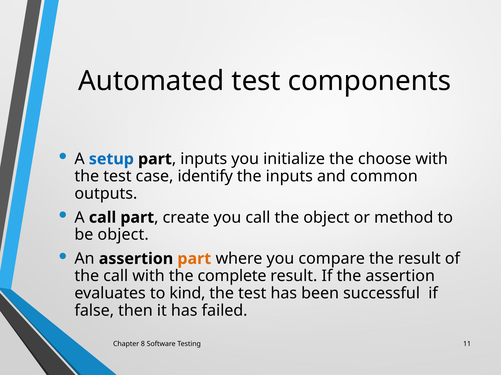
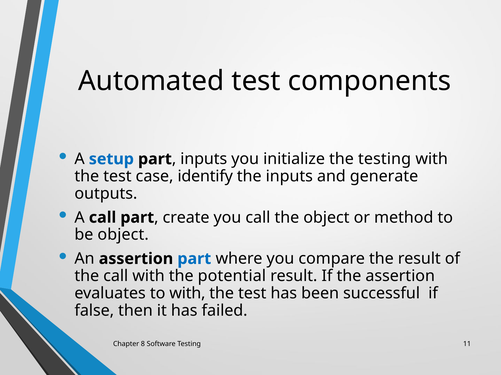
the choose: choose -> testing
common: common -> generate
part at (194, 259) colour: orange -> blue
complete: complete -> potential
to kind: kind -> with
